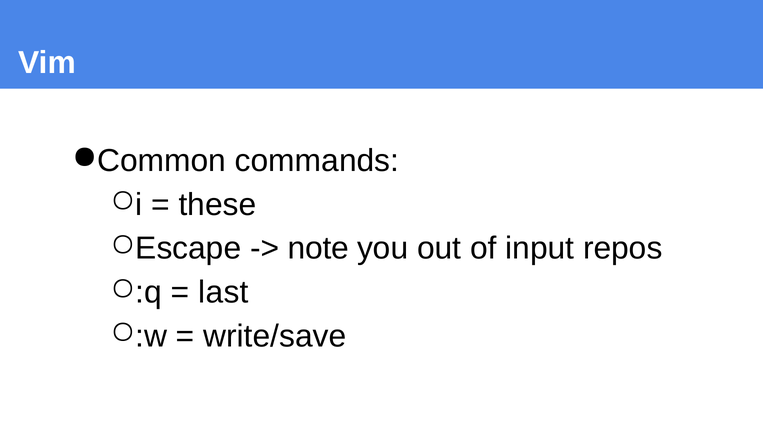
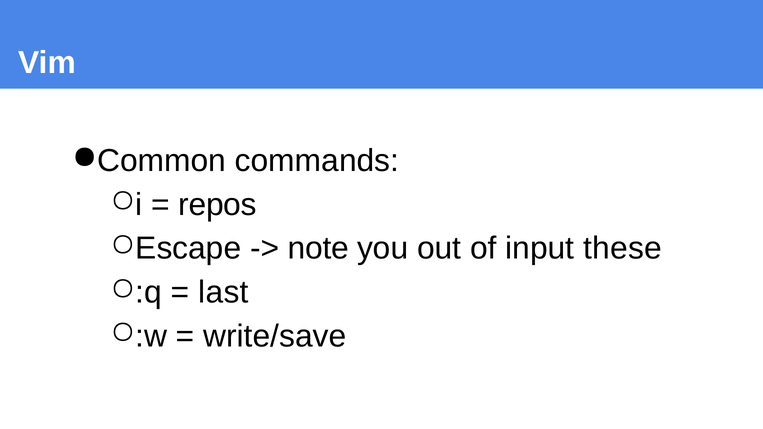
these: these -> repos
repos: repos -> these
